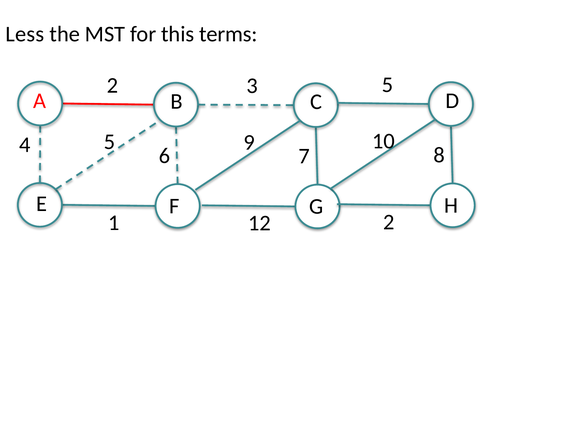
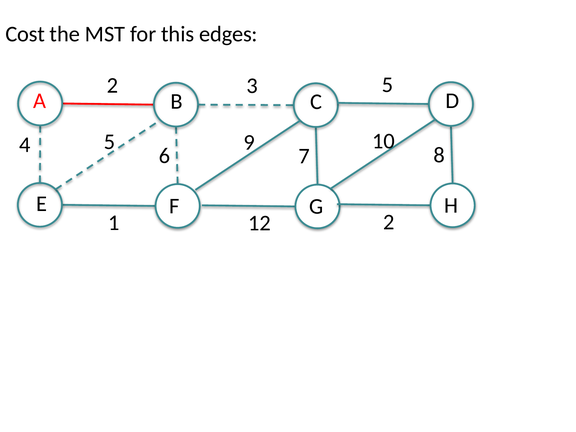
Less: Less -> Cost
terms: terms -> edges
